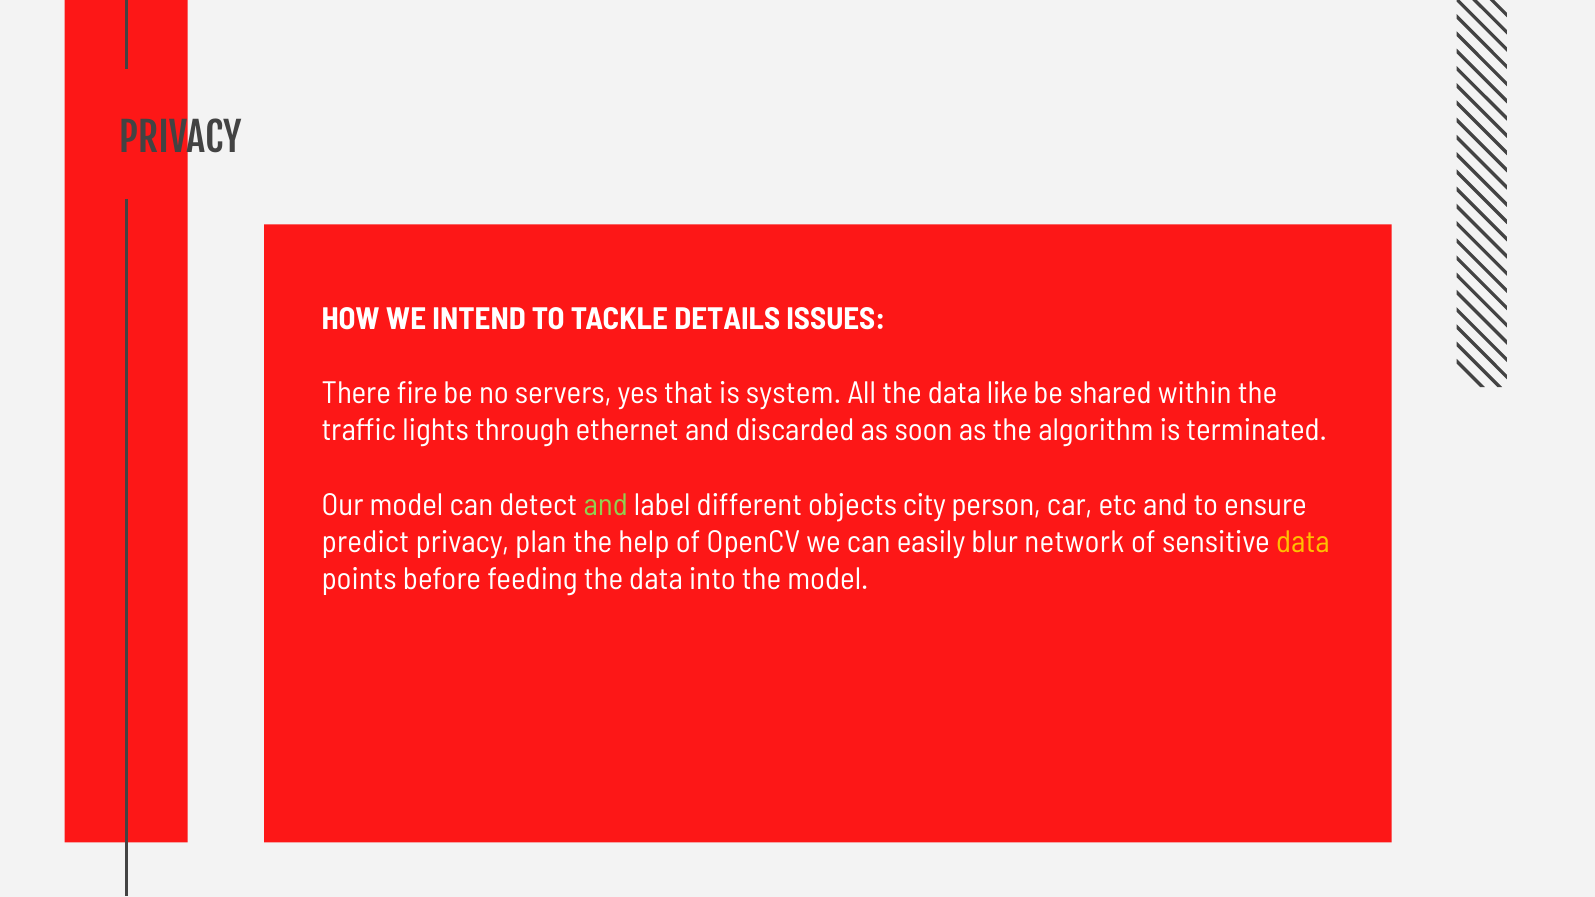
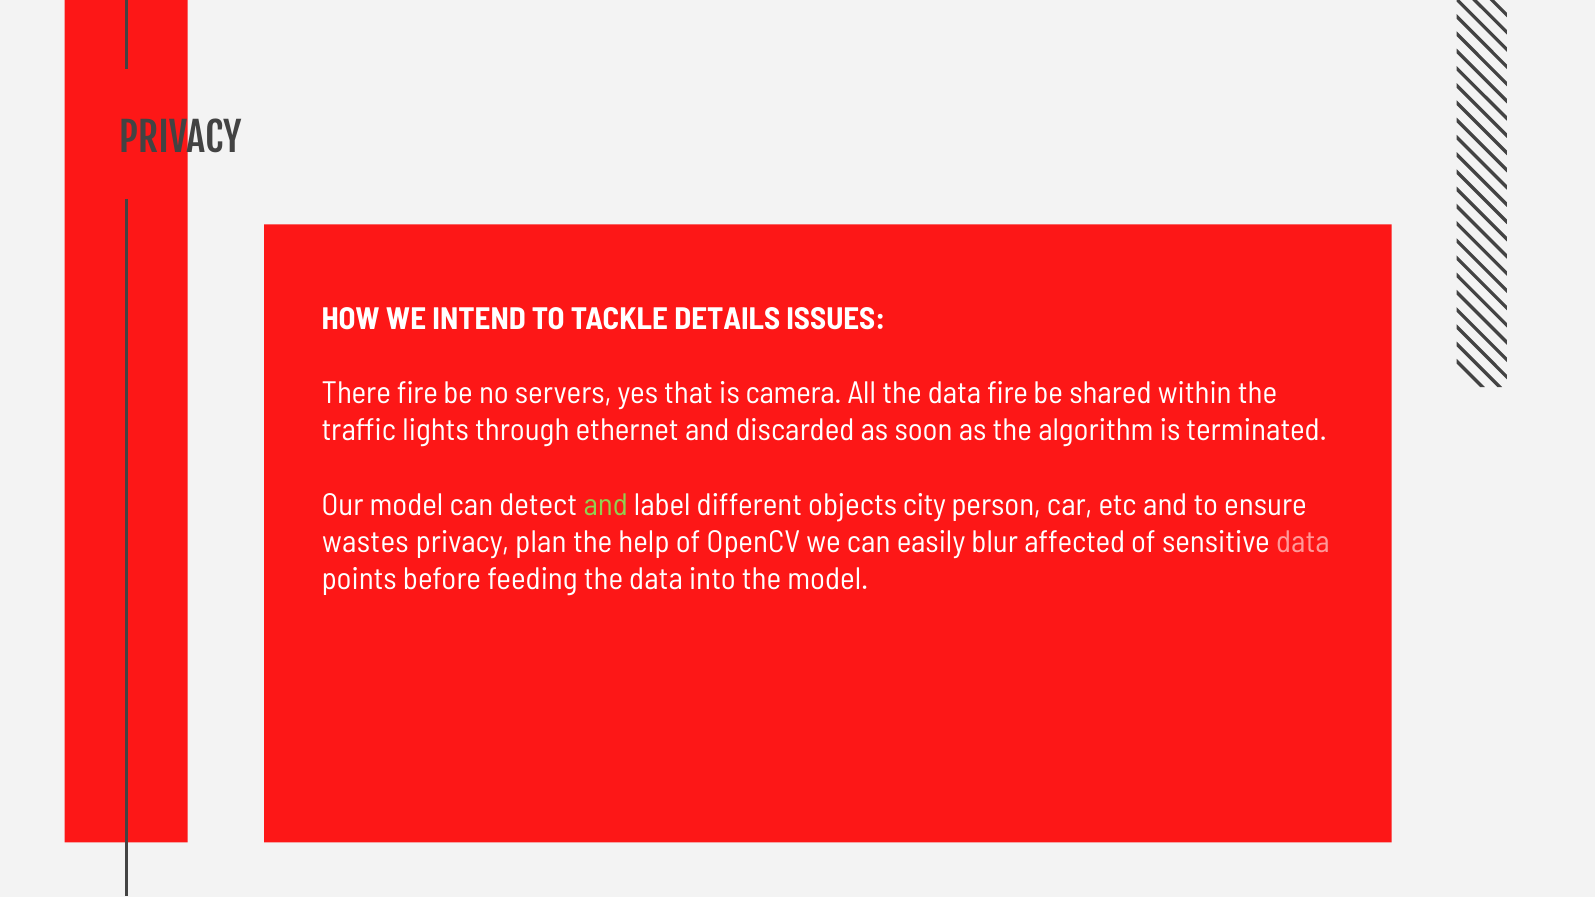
system: system -> camera
data like: like -> fire
predict: predict -> wastes
network: network -> affected
data at (1303, 542) colour: yellow -> pink
